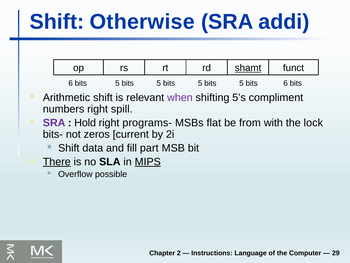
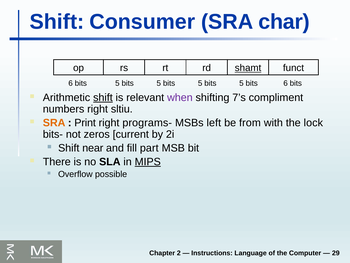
Otherwise: Otherwise -> Consumer
addi: addi -> char
shift at (103, 97) underline: none -> present
5’s: 5’s -> 7’s
spill: spill -> sltiu
SRA at (54, 123) colour: purple -> orange
Hold: Hold -> Print
flat: flat -> left
data: data -> near
There underline: present -> none
